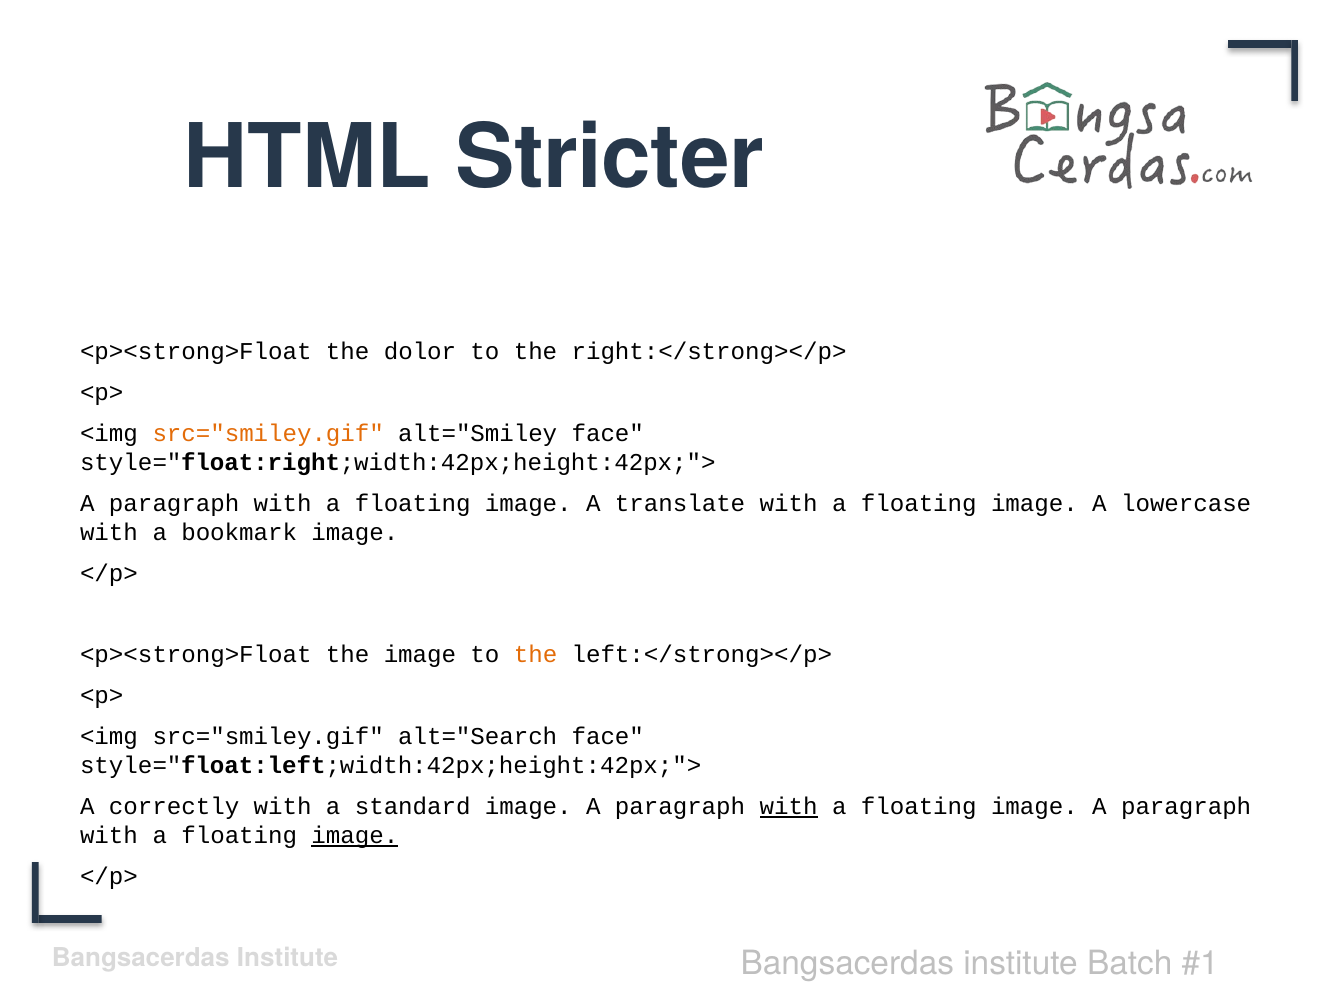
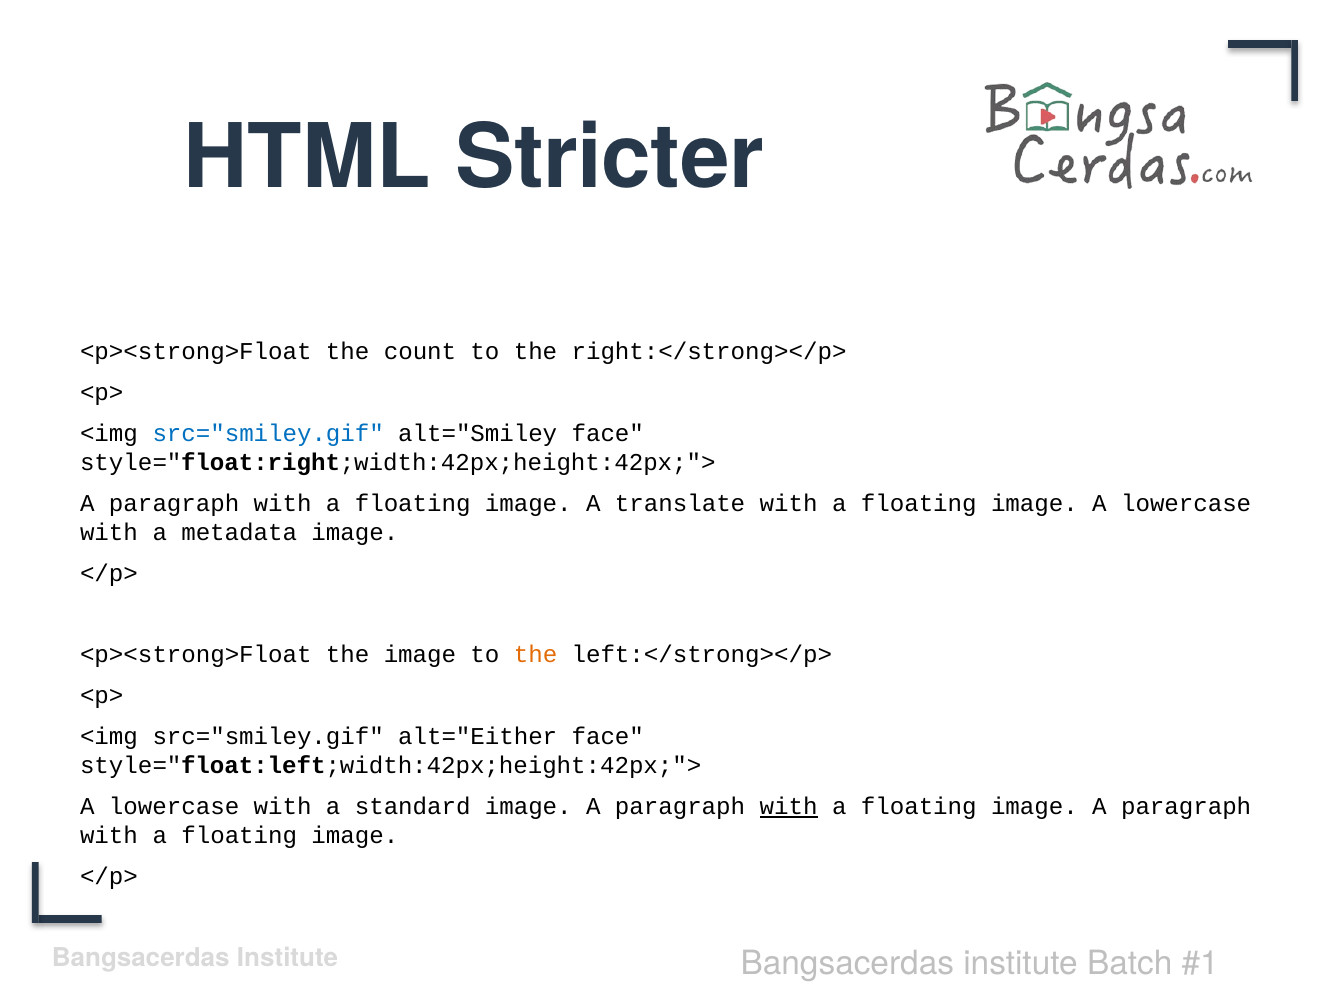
dolor: dolor -> count
src="smiley.gif at (268, 433) colour: orange -> blue
bookmark: bookmark -> metadata
alt="Search: alt="Search -> alt="Either
correctly at (174, 806): correctly -> lowercase
image at (355, 835) underline: present -> none
